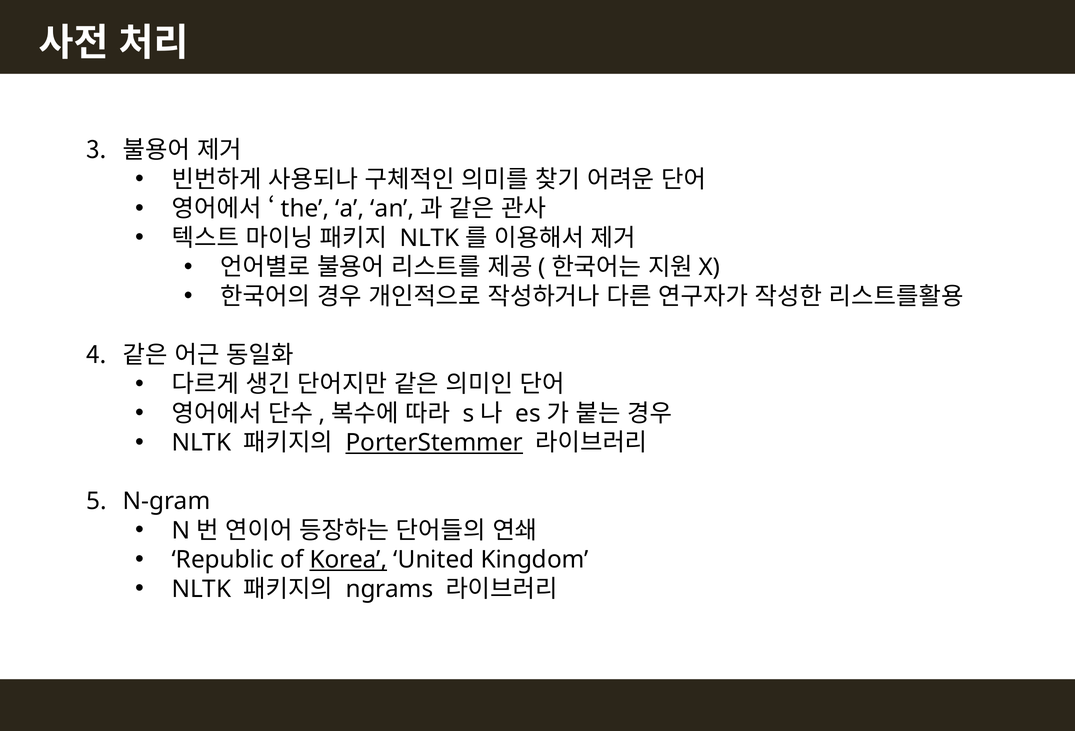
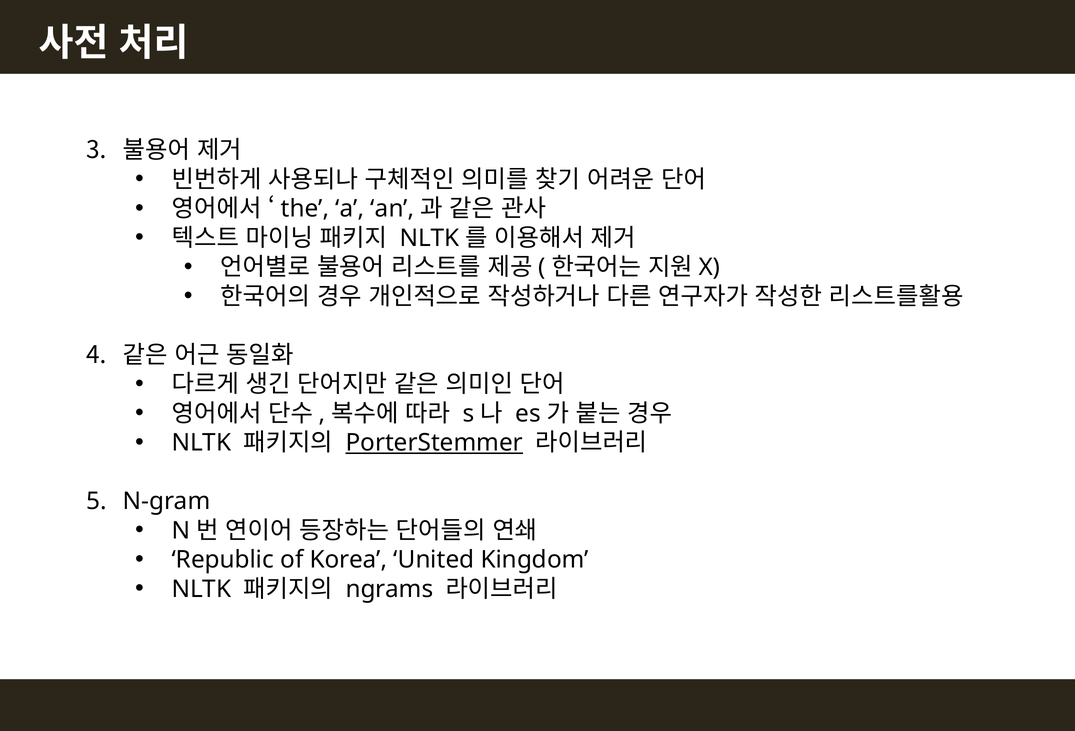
Korea underline: present -> none
